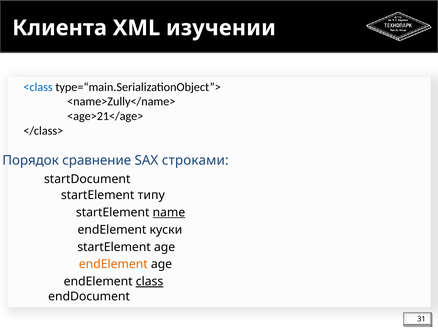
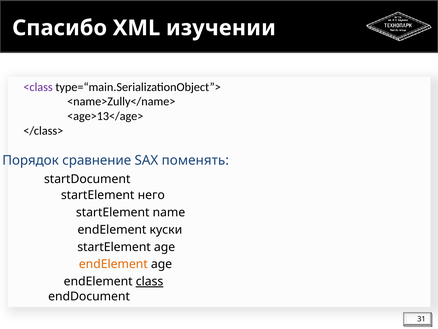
Клиента: Клиента -> Спасибо
<class colour: blue -> purple
<age>21</age>: <age>21</age> -> <age>13</age>
строками: строками -> поменять
типу: типу -> него
name underline: present -> none
